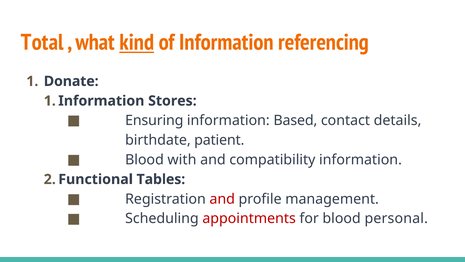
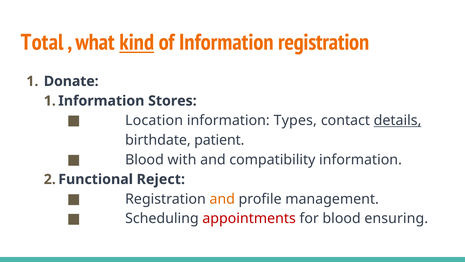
Information referencing: referencing -> registration
Ensuring: Ensuring -> Location
Based: Based -> Types
details underline: none -> present
Tables: Tables -> Reject
and at (222, 199) colour: red -> orange
personal: personal -> ensuring
